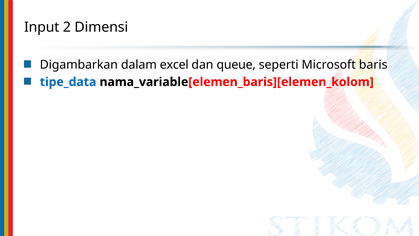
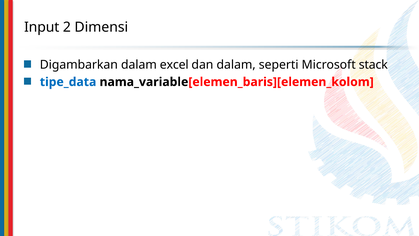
dan queue: queue -> dalam
baris: baris -> stack
